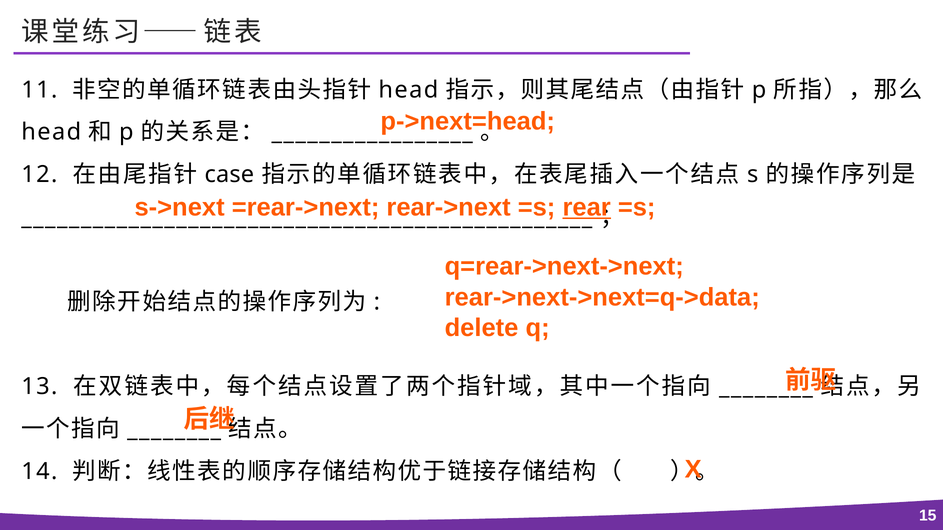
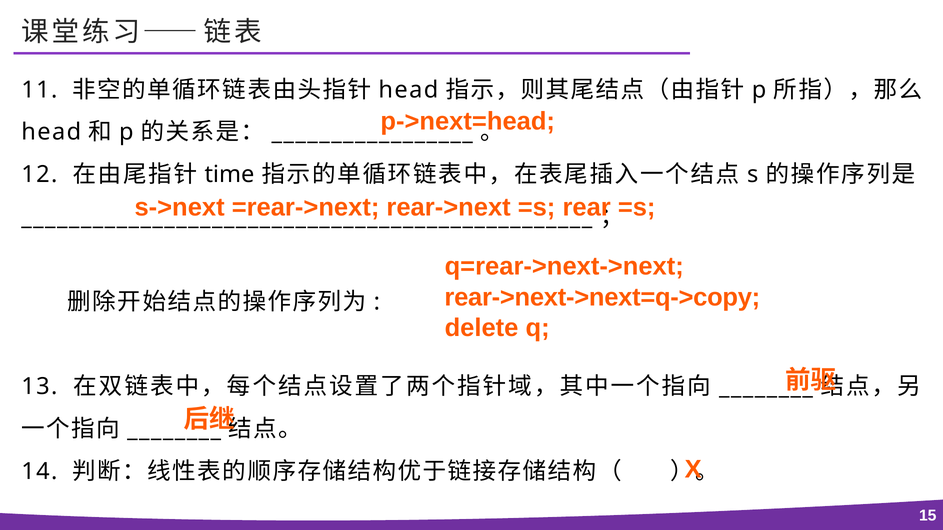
case: case -> time
rear underline: present -> none
rear->next->next=q->data: rear->next->next=q->data -> rear->next->next=q->copy
